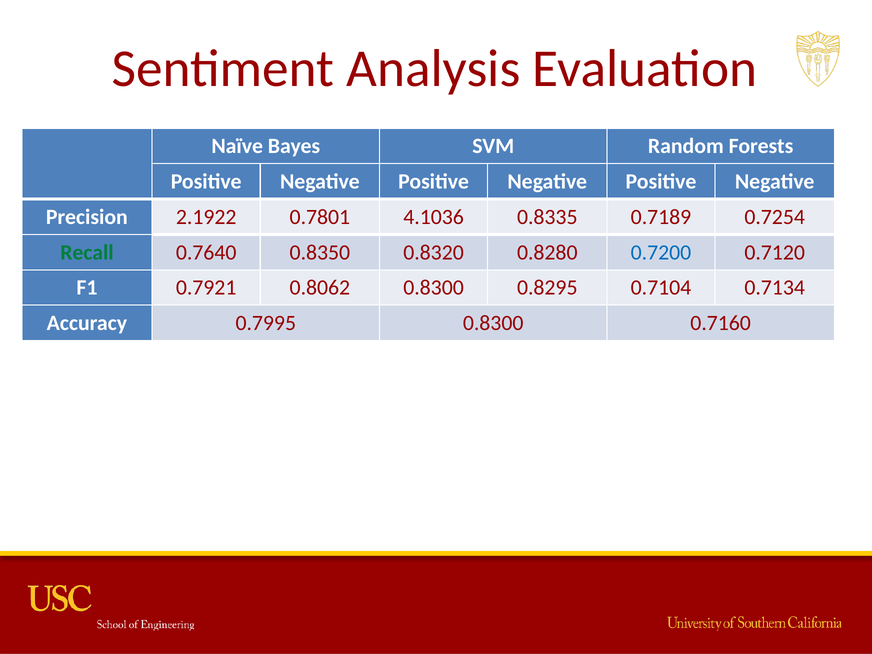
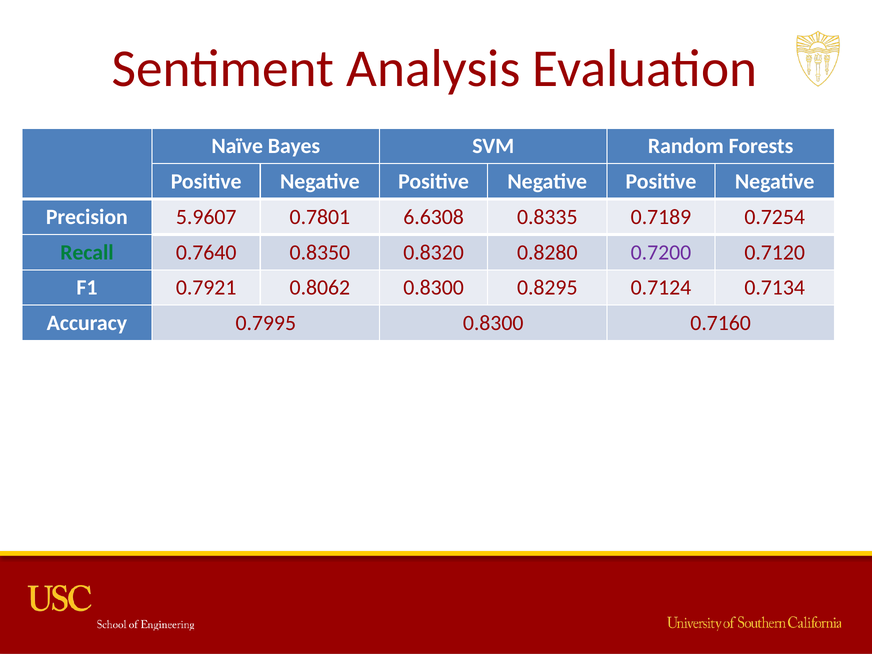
2.1922: 2.1922 -> 5.9607
4.1036: 4.1036 -> 6.6308
0.7200 colour: blue -> purple
0.7104: 0.7104 -> 0.7124
